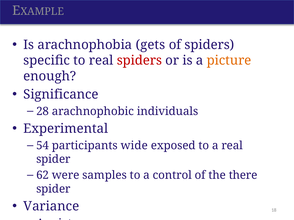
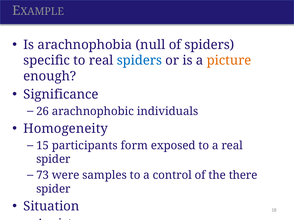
gets: gets -> null
spiders at (139, 61) colour: red -> blue
28: 28 -> 26
Experimental: Experimental -> Homogeneity
54: 54 -> 15
wide: wide -> form
62: 62 -> 73
Variance: Variance -> Situation
